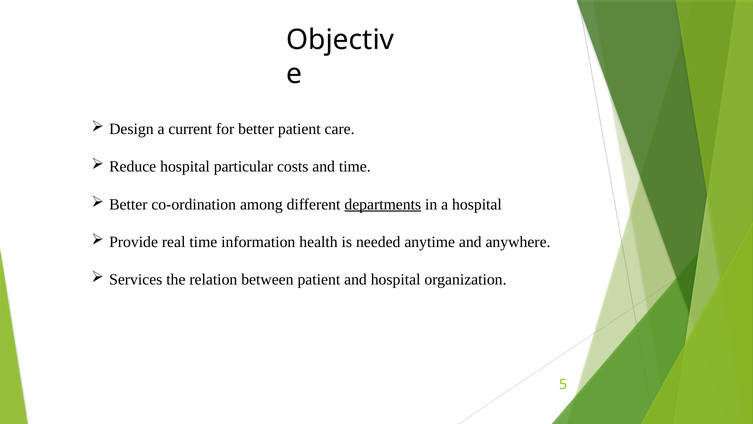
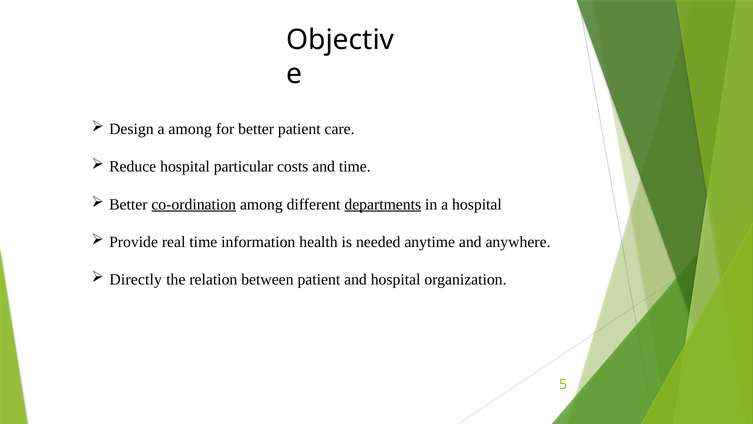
a current: current -> among
co-ordination underline: none -> present
Services: Services -> Directly
